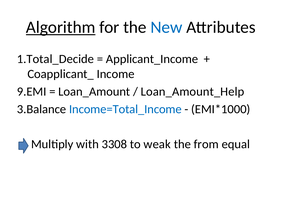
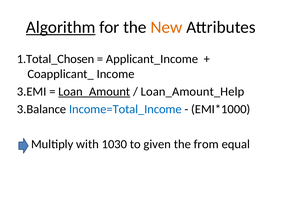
New colour: blue -> orange
1.Total_Decide: 1.Total_Decide -> 1.Total_Chosen
9.EMI: 9.EMI -> 3.EMI
Loan_Amount underline: none -> present
3308: 3308 -> 1030
weak: weak -> given
